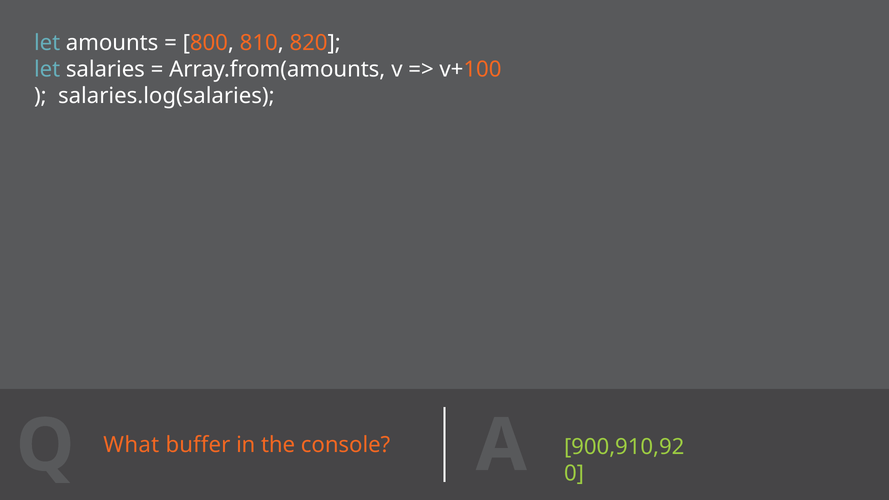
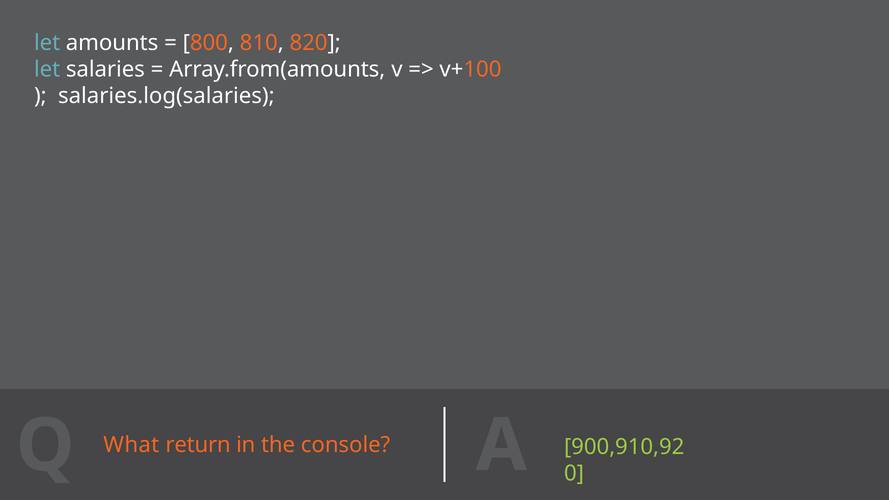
buffer: buffer -> return
